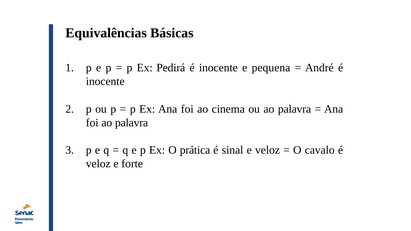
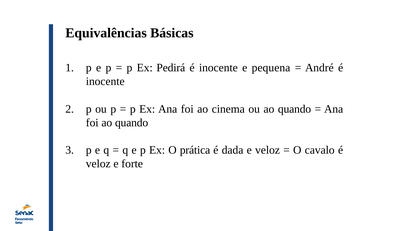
ou ao palavra: palavra -> quando
foi ao palavra: palavra -> quando
sinal: sinal -> dada
